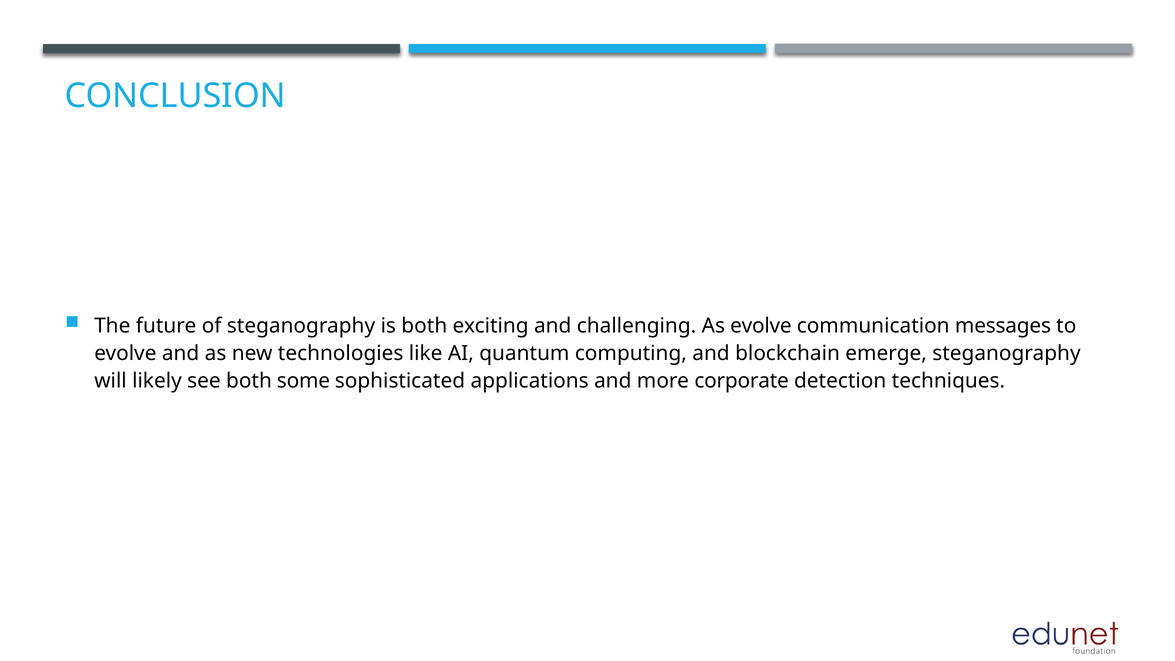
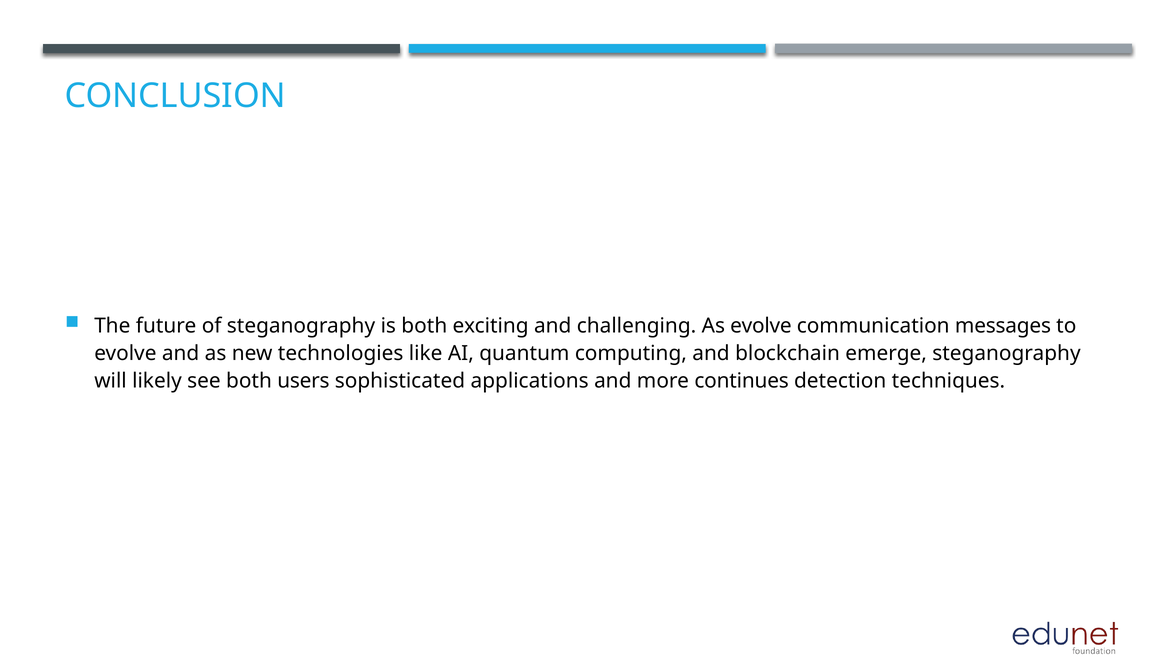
some: some -> users
corporate: corporate -> continues
